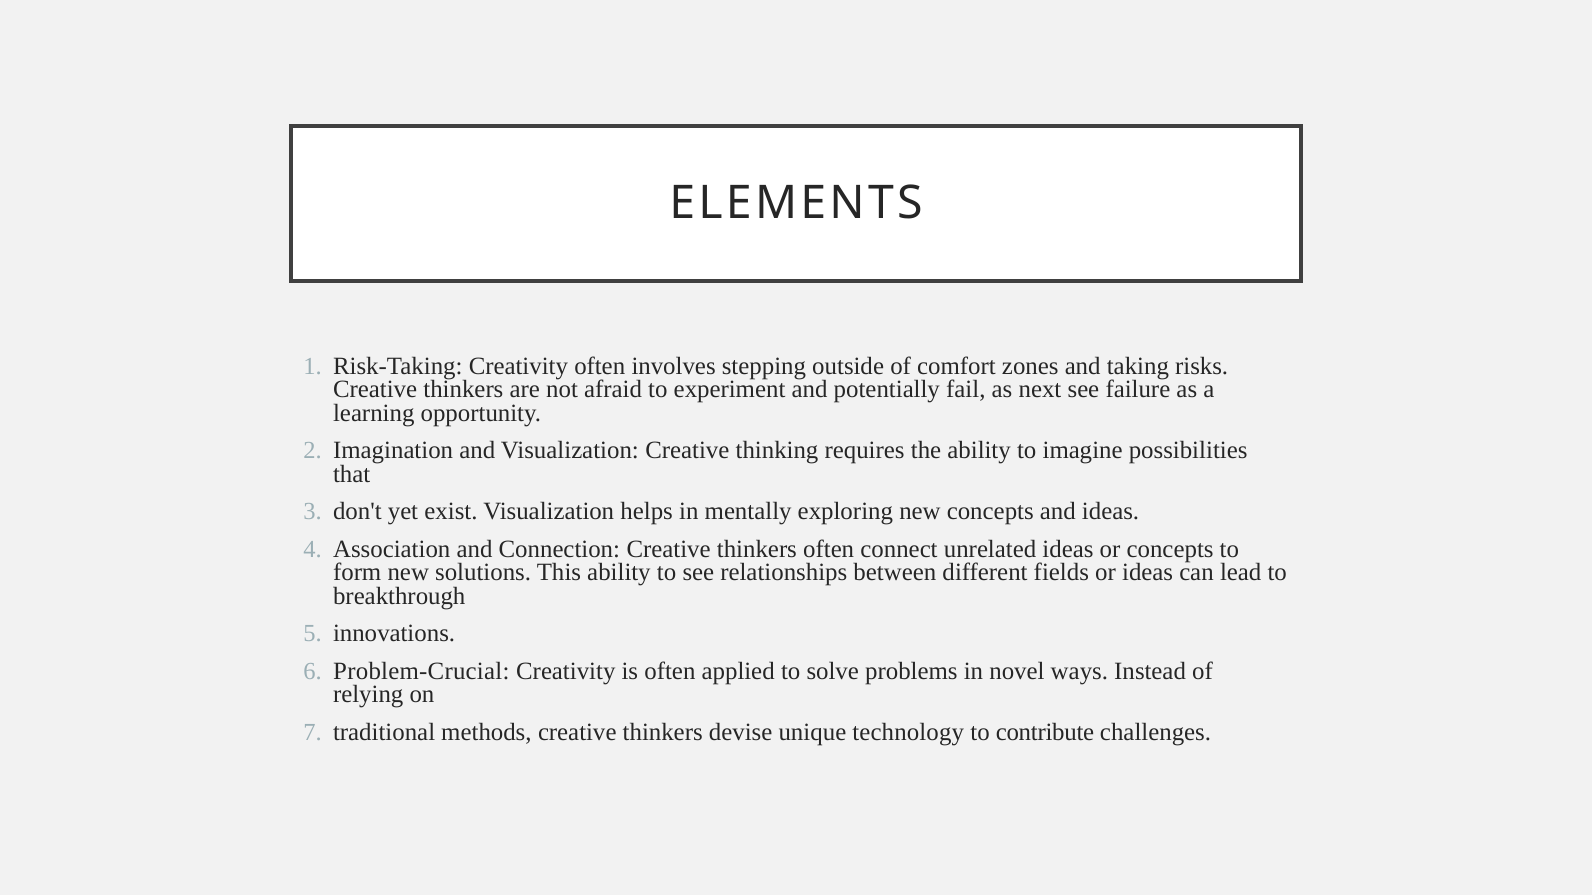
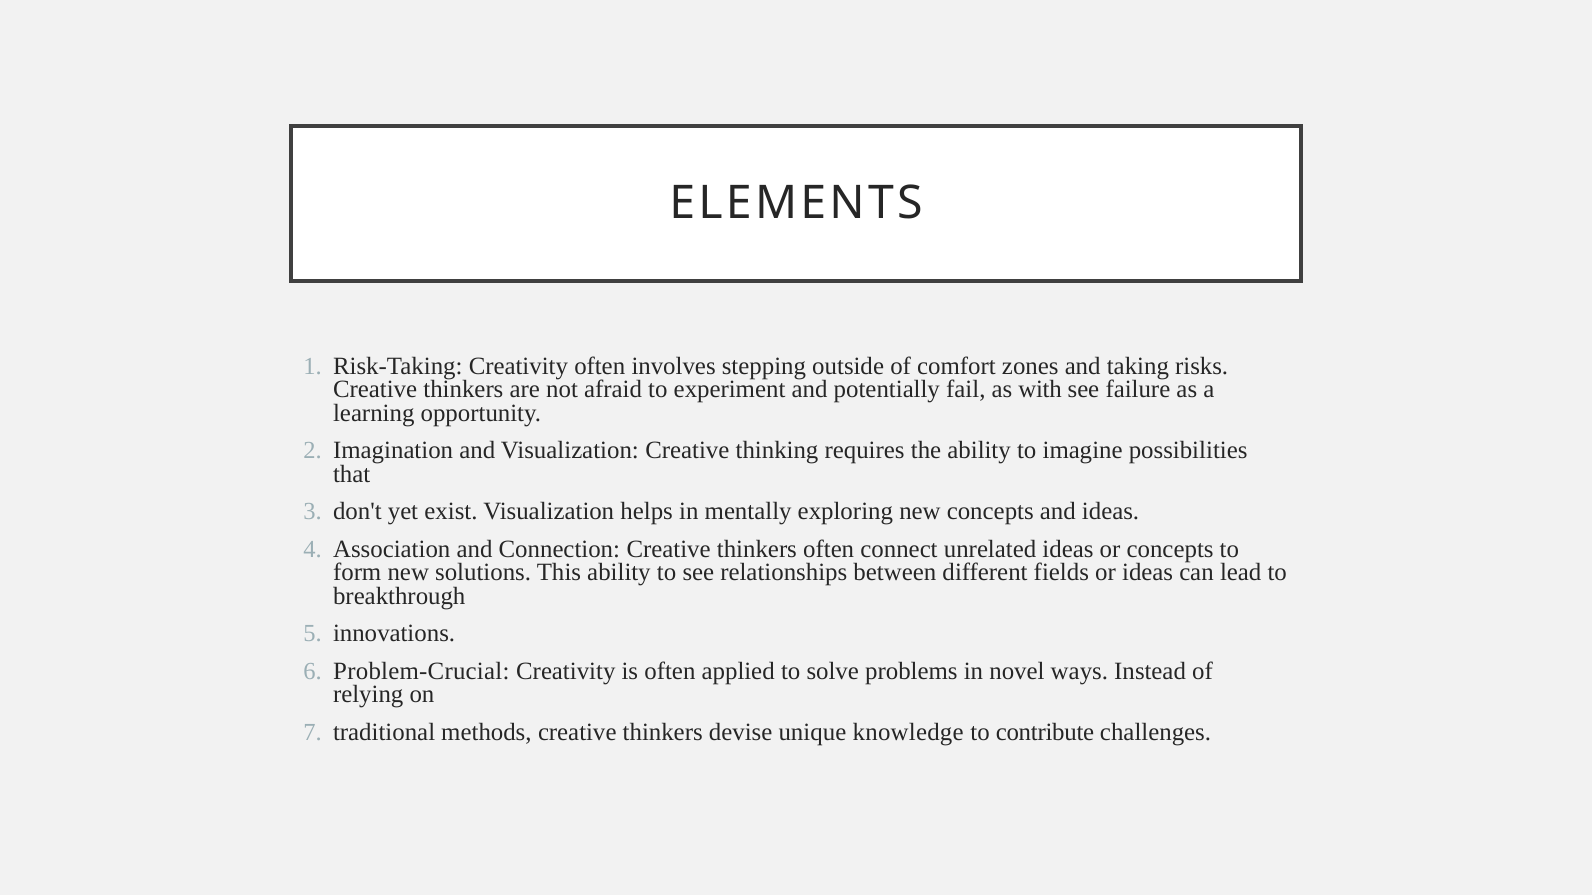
next: next -> with
technology: technology -> knowledge
